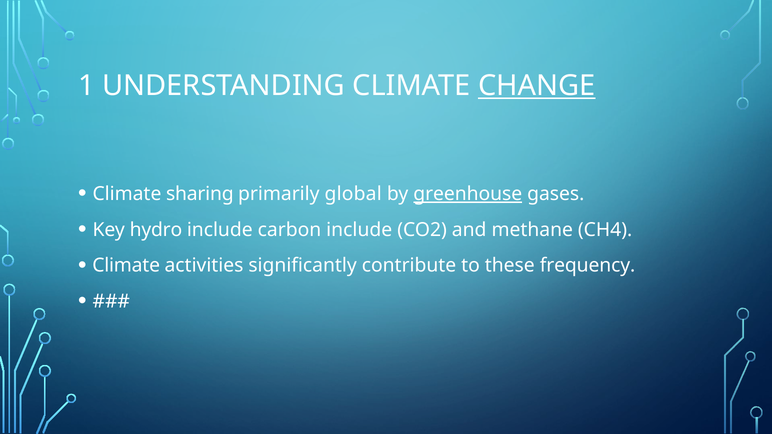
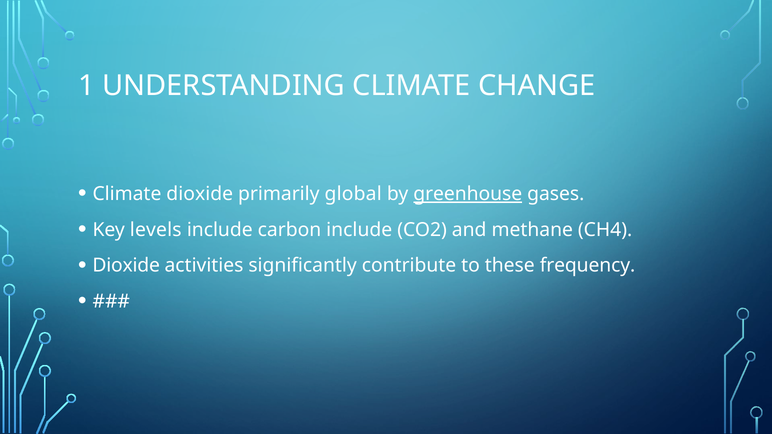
CHANGE underline: present -> none
Climate sharing: sharing -> dioxide
hydro: hydro -> levels
Climate at (126, 266): Climate -> Dioxide
